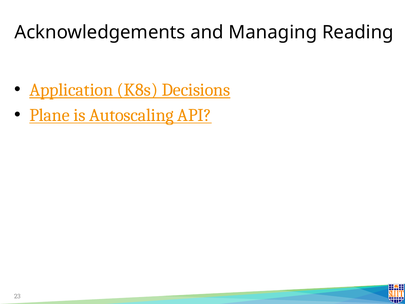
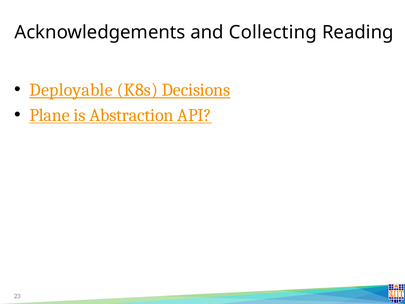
Managing: Managing -> Collecting
Application: Application -> Deployable
Autoscaling: Autoscaling -> Abstraction
